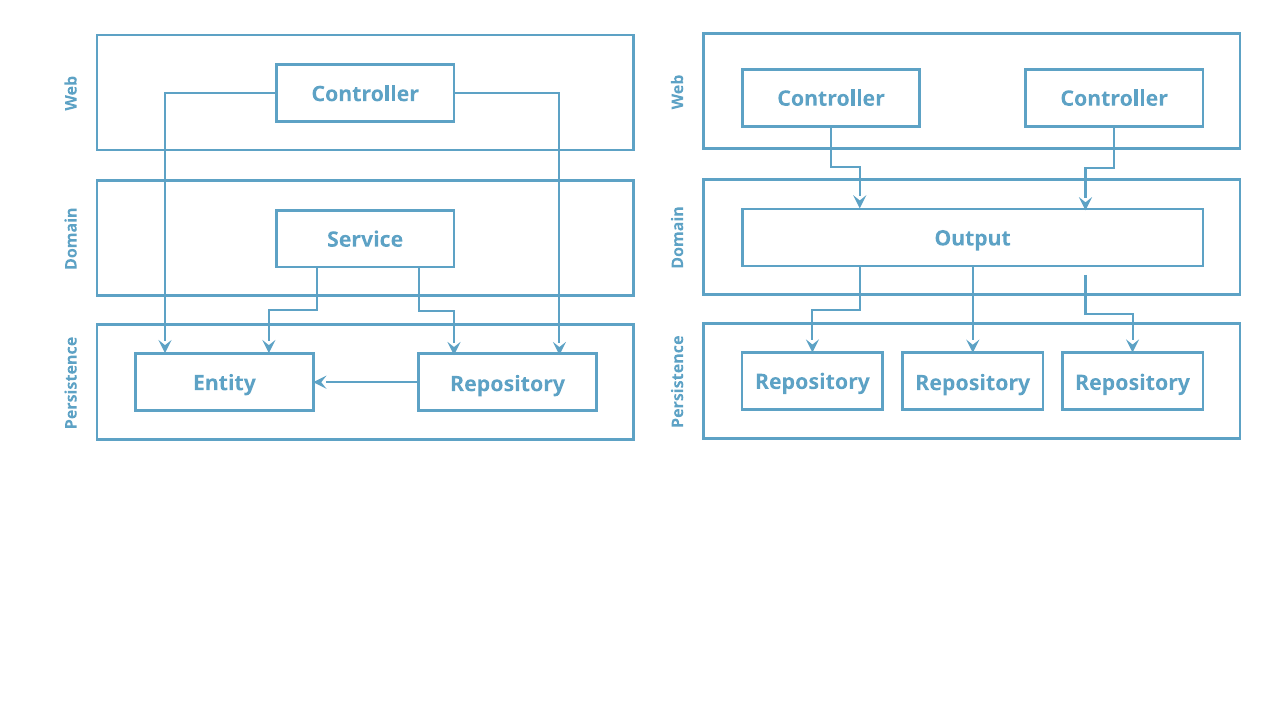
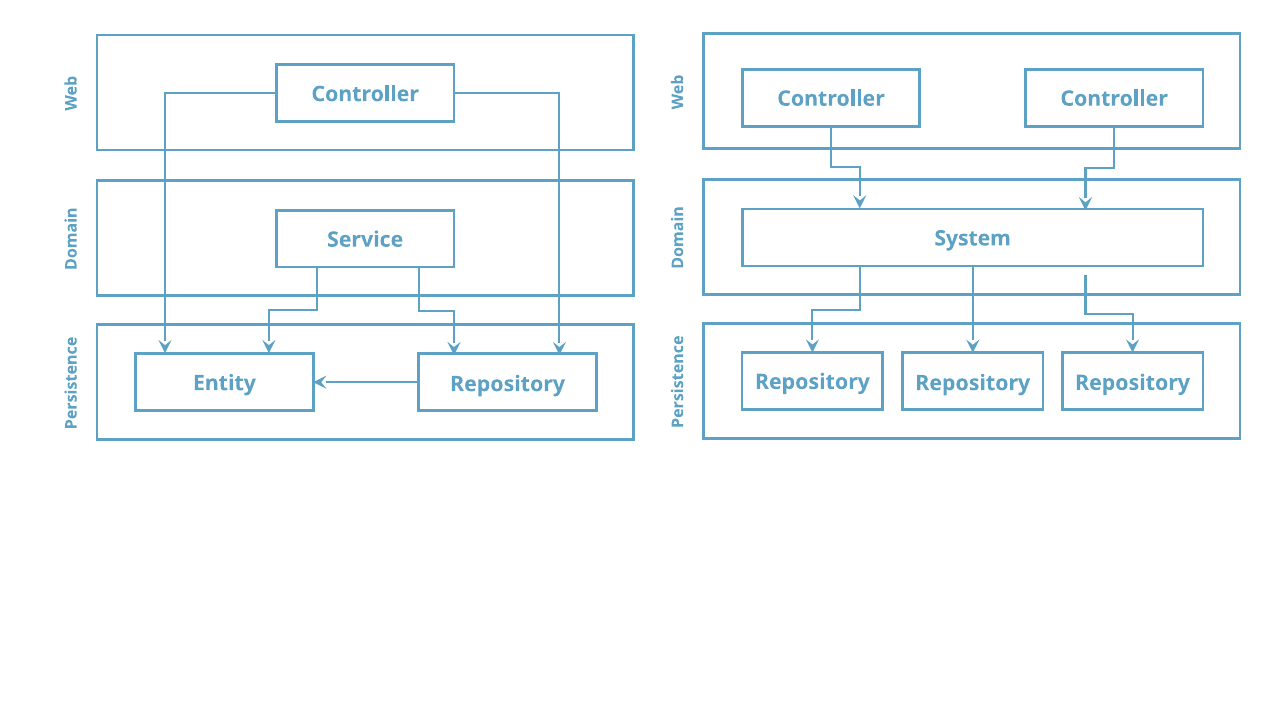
Output: Output -> System
